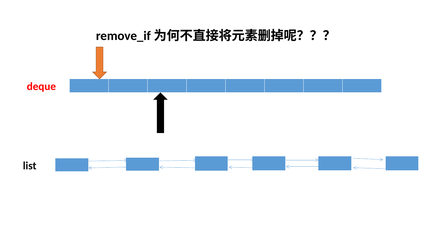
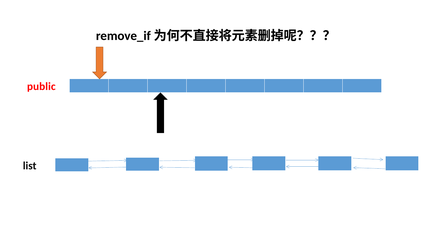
deque: deque -> public
